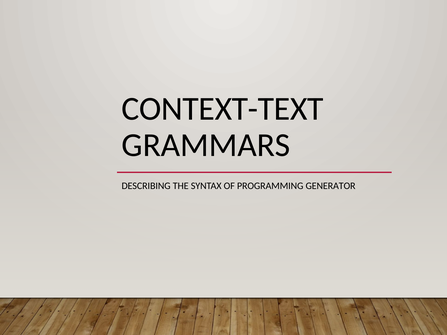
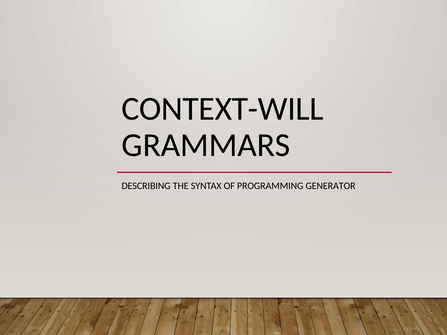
CONTEXT-TEXT: CONTEXT-TEXT -> CONTEXT-WILL
